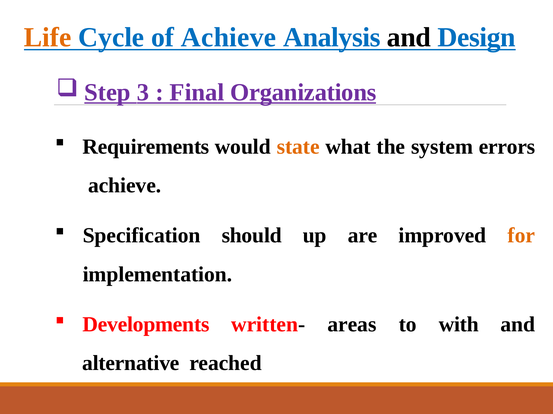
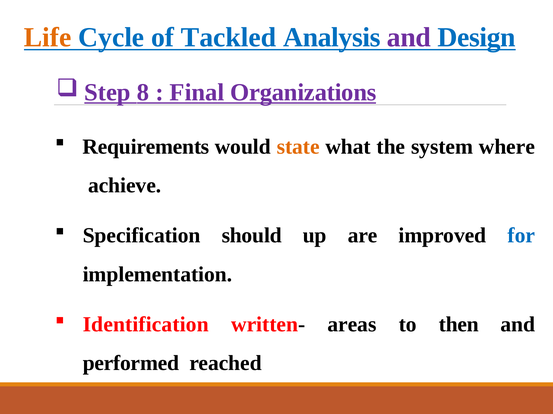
of Achieve: Achieve -> Tackled
and at (409, 37) colour: black -> purple
3: 3 -> 8
errors: errors -> where
for colour: orange -> blue
Developments: Developments -> Identification
with: with -> then
alternative: alternative -> performed
